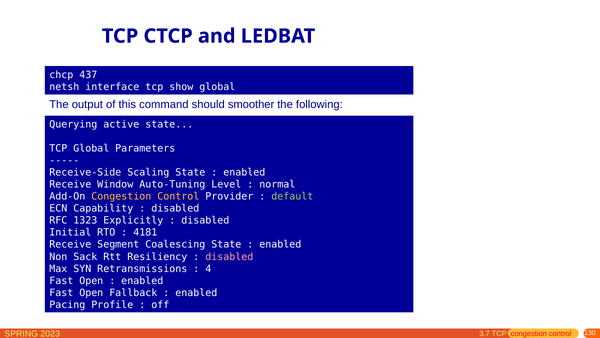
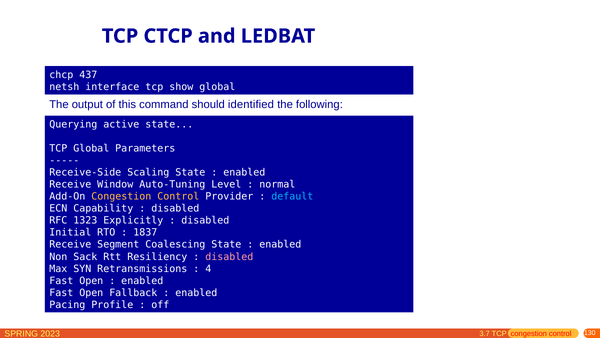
smoother: smoother -> identified
default colour: light green -> light blue
4181: 4181 -> 1837
